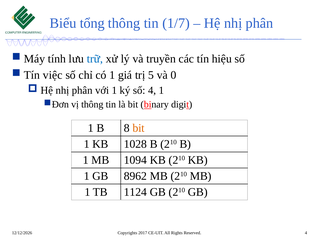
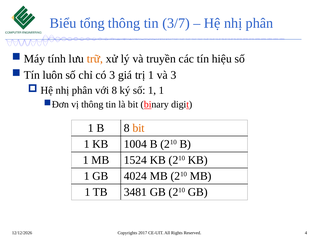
1/7: 1/7 -> 3/7
trữ colour: blue -> orange
việc: việc -> luôn
có 1: 1 -> 3
trị 5: 5 -> 1
và 0: 0 -> 3
với 1: 1 -> 8
số 4: 4 -> 1
1028: 1028 -> 1004
1094: 1094 -> 1524
8962: 8962 -> 4024
1124: 1124 -> 3481
